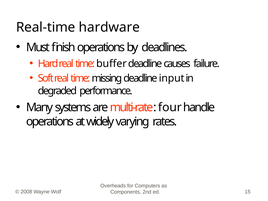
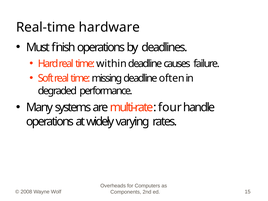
buffer: buffer -> within
input: input -> often
